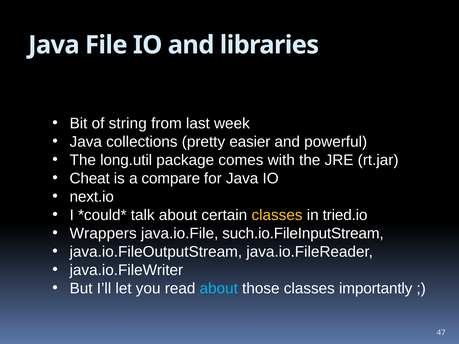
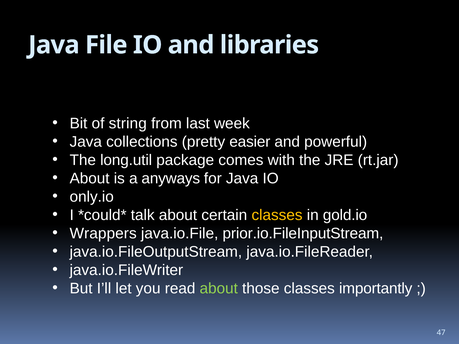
Cheat at (90, 178): Cheat -> About
compare: compare -> anyways
next.io: next.io -> only.io
tried.io: tried.io -> gold.io
such.io.FileInputStream: such.io.FileInputStream -> prior.io.FileInputStream
about at (219, 289) colour: light blue -> light green
